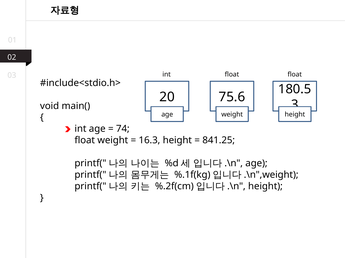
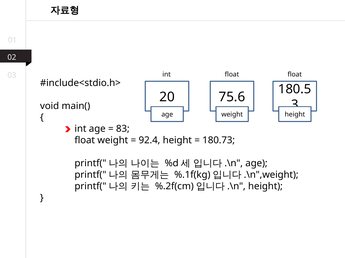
74: 74 -> 83
16.3: 16.3 -> 92.4
841.25: 841.25 -> 180.73
